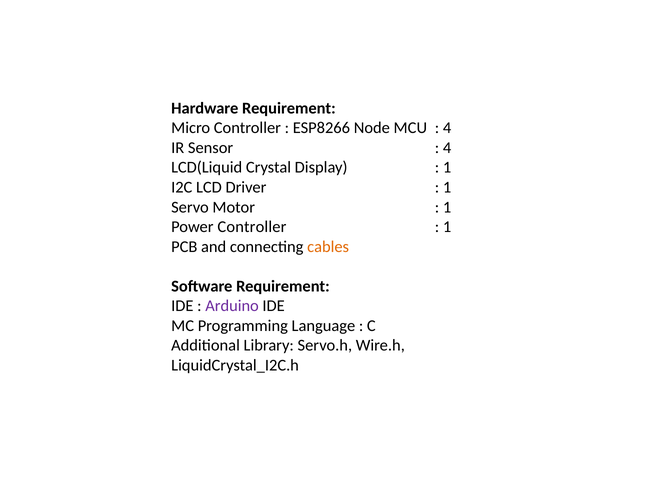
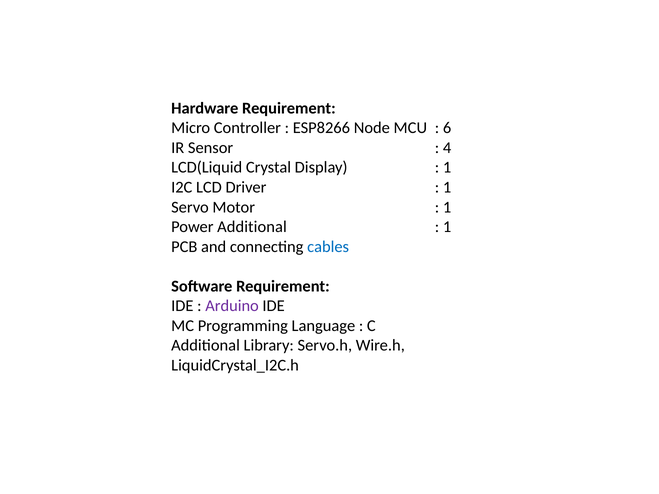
4 at (447, 128): 4 -> 6
Power Controller: Controller -> Additional
cables colour: orange -> blue
